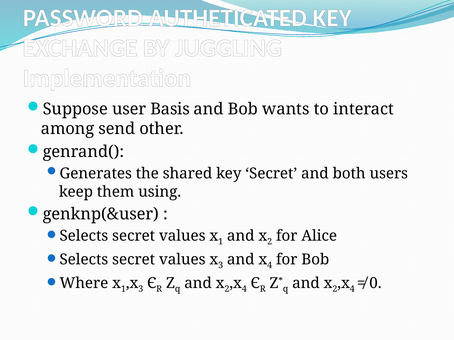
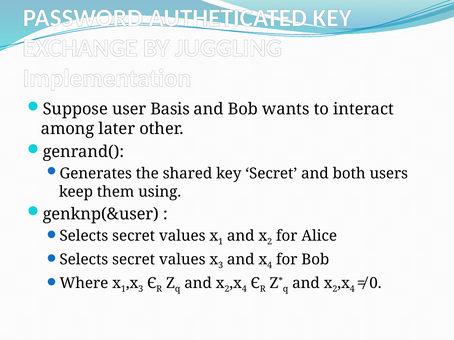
send: send -> later
